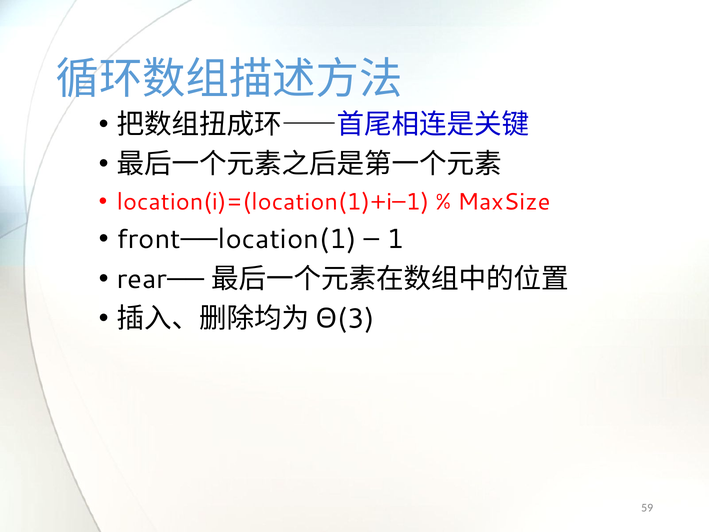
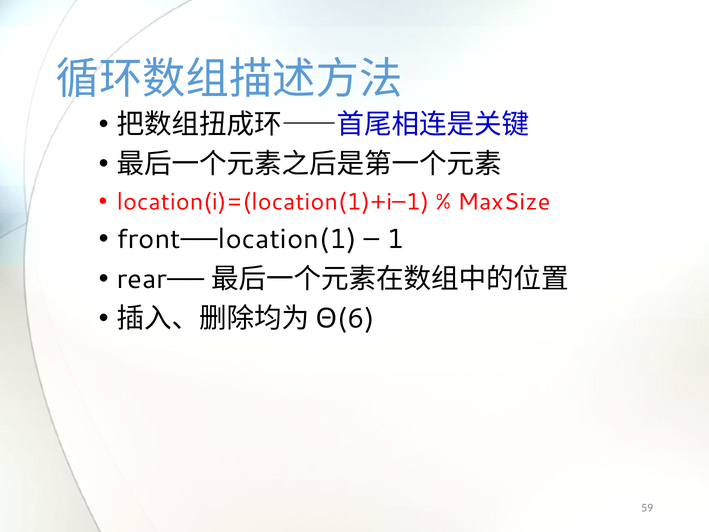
3: 3 -> 6
